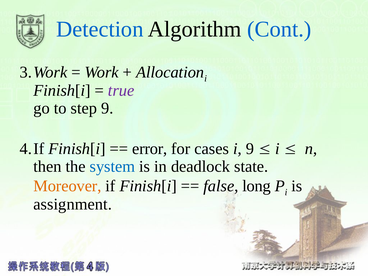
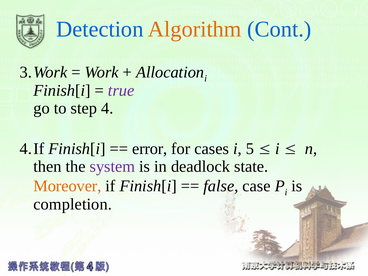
Algorithm colour: black -> orange
step 9: 9 -> 4
i 9: 9 -> 5
system colour: blue -> purple
long: long -> case
assignment: assignment -> completion
